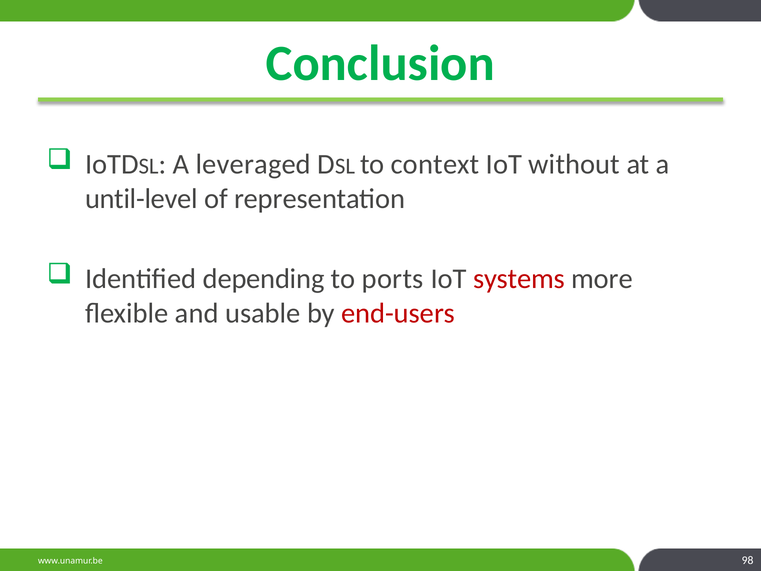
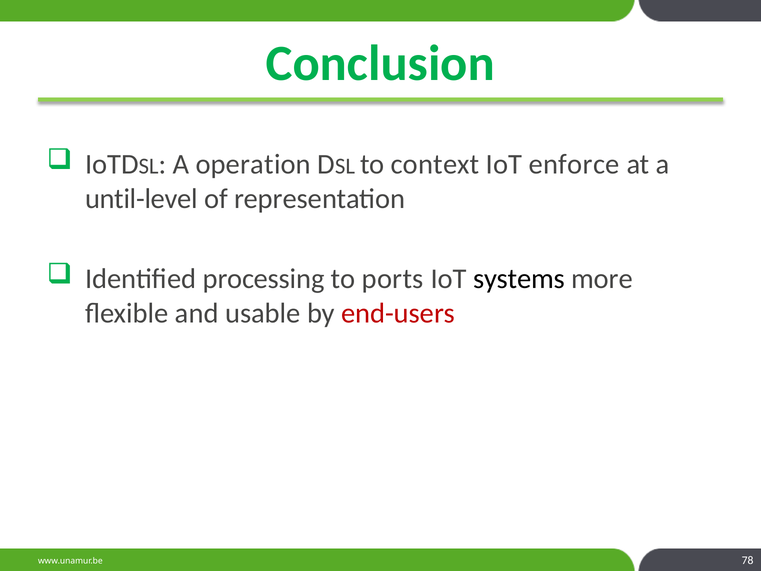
leveraged: leveraged -> operation
without: without -> enforce
depending: depending -> processing
systems colour: red -> black
98: 98 -> 78
